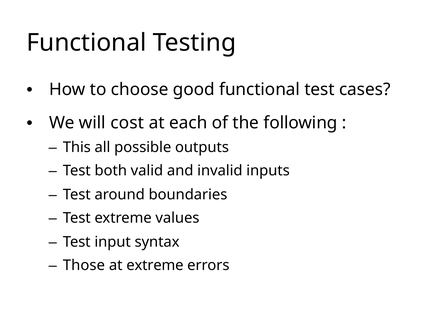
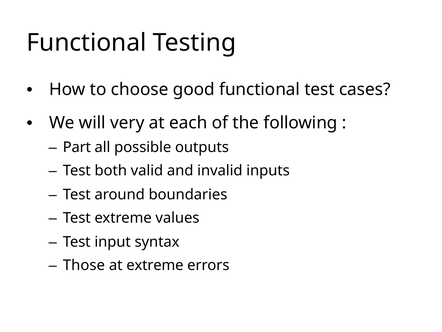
cost: cost -> very
This: This -> Part
